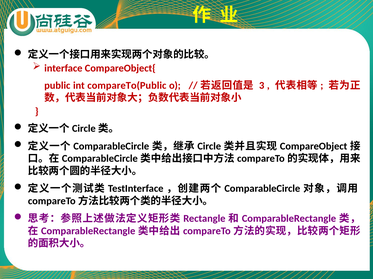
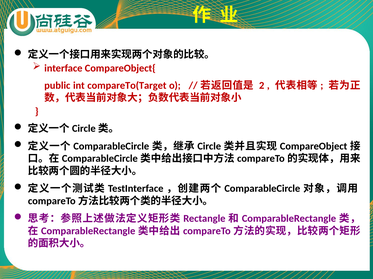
compareTo(Public: compareTo(Public -> compareTo(Target
3: 3 -> 2
